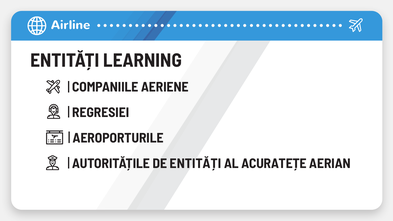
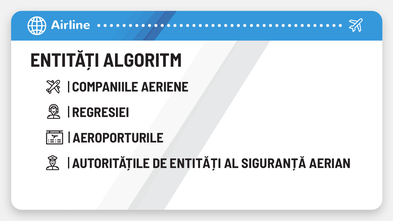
LEARNING: LEARNING -> ALGORITM
ACURATEȚE: ACURATEȚE -> SIGURANȚĂ
